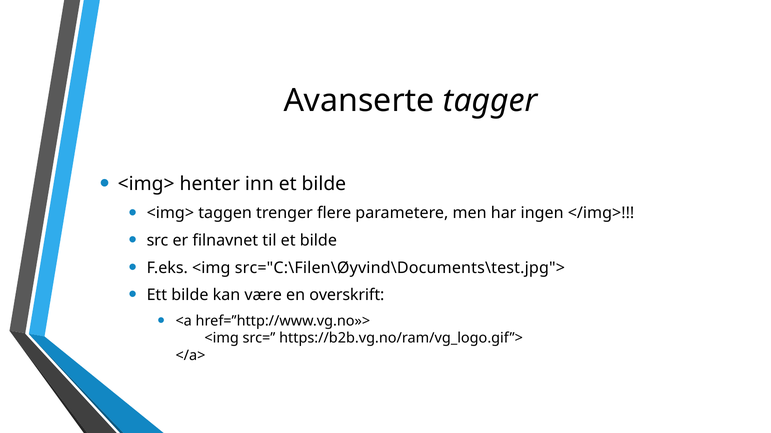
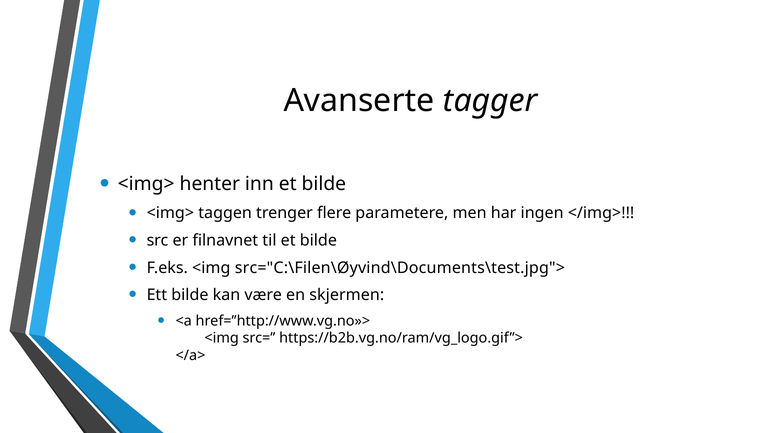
overskrift: overskrift -> skjermen
